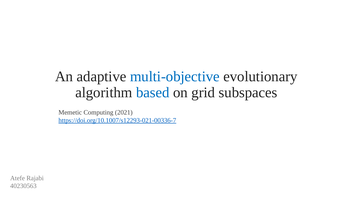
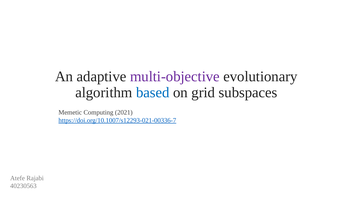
multi-objective colour: blue -> purple
